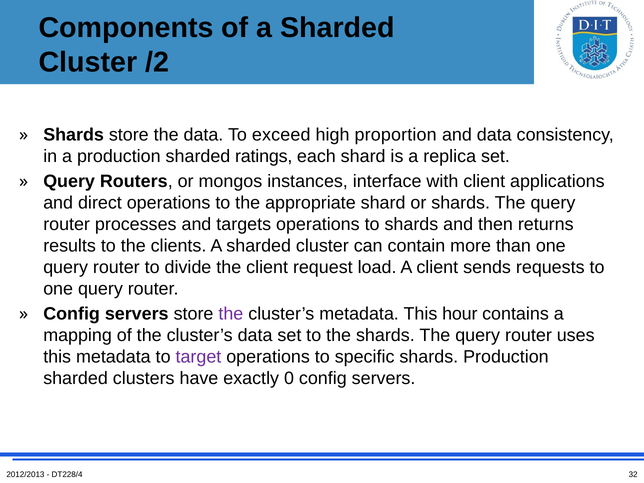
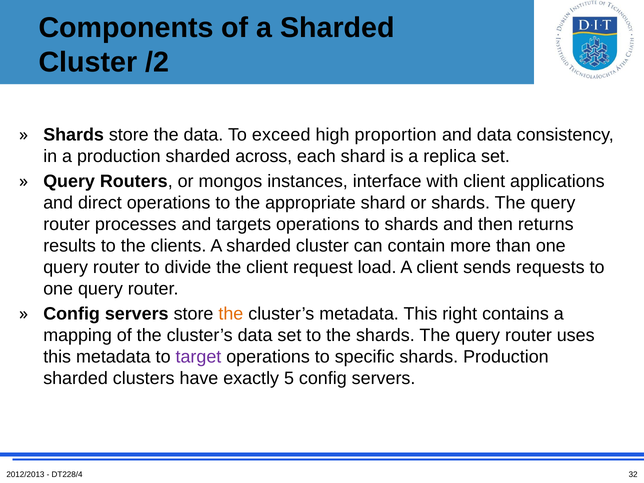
ratings: ratings -> across
the at (231, 314) colour: purple -> orange
hour: hour -> right
0: 0 -> 5
